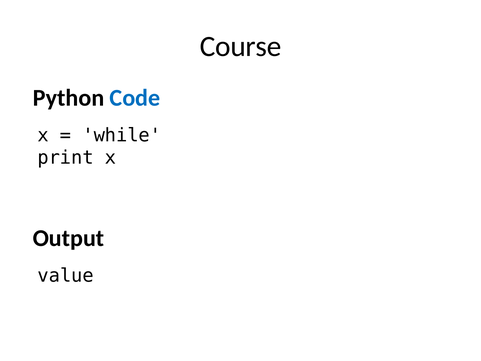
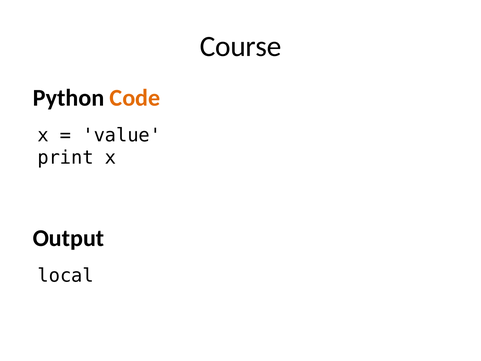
Code colour: blue -> orange
while: while -> value
value: value -> local
